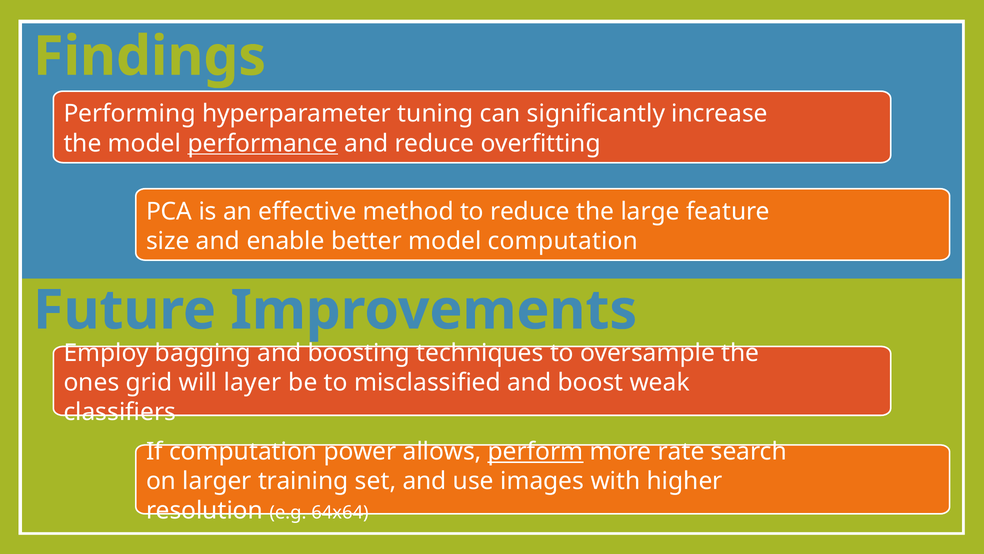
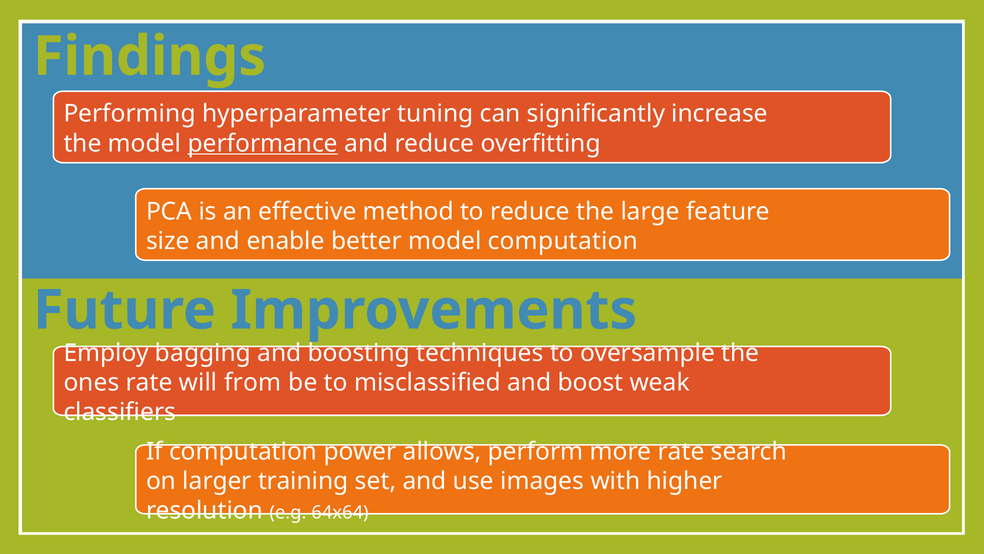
ones grid: grid -> rate
layer: layer -> from
perform underline: present -> none
